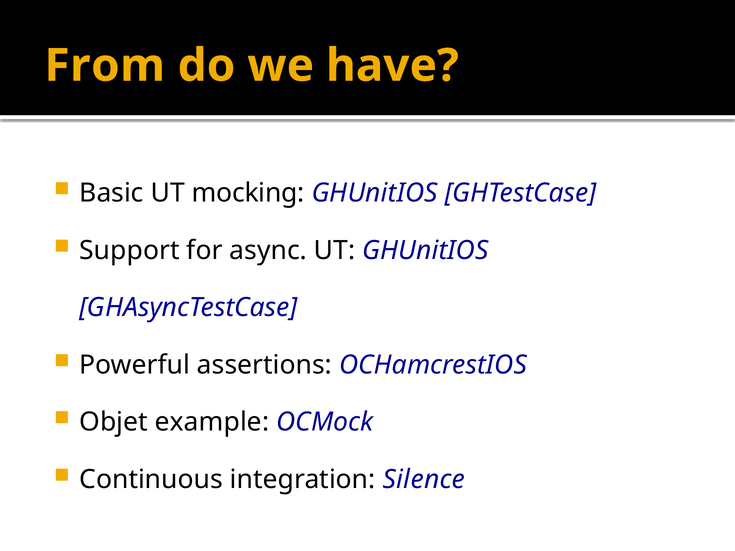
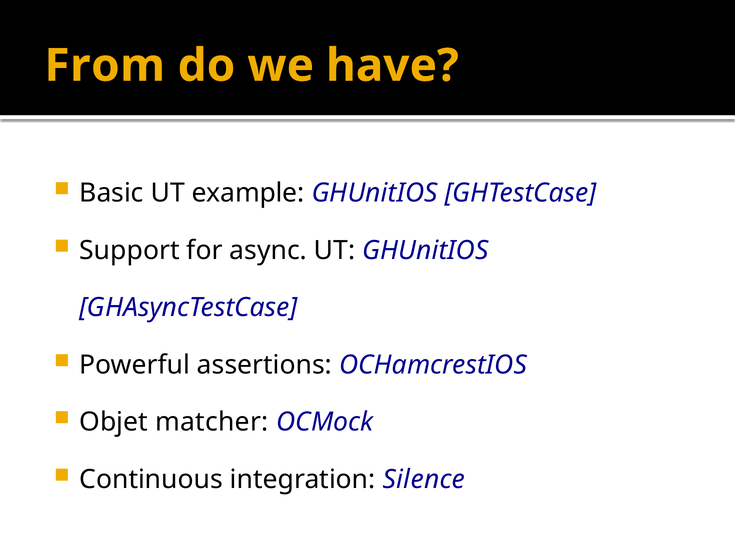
mocking: mocking -> example
example: example -> matcher
